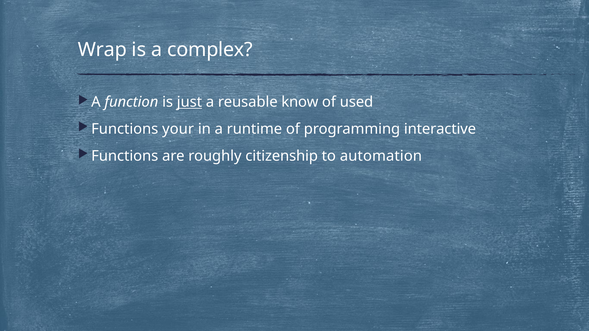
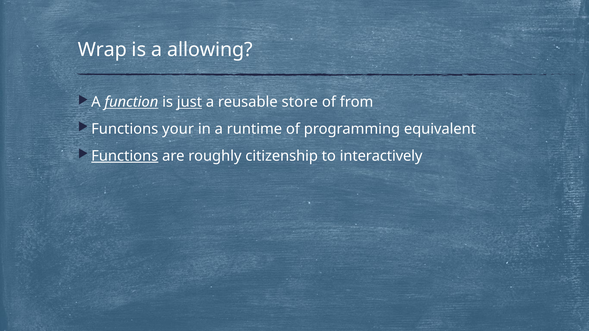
complex: complex -> allowing
function underline: none -> present
know: know -> store
used: used -> from
interactive: interactive -> equivalent
Functions at (125, 156) underline: none -> present
automation: automation -> interactively
